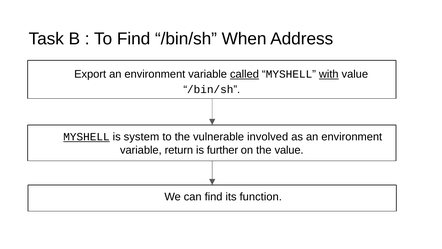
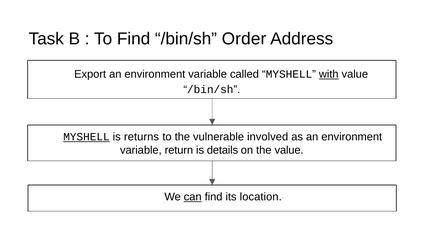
When: When -> Order
called underline: present -> none
system: system -> returns
further: further -> details
can underline: none -> present
function: function -> location
